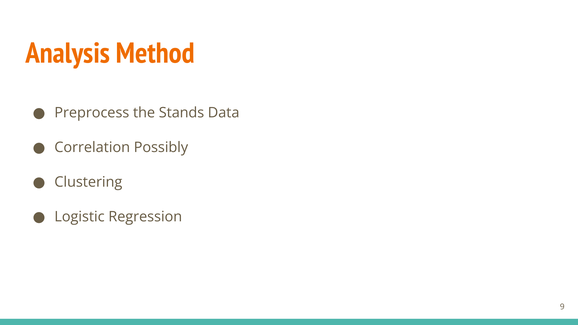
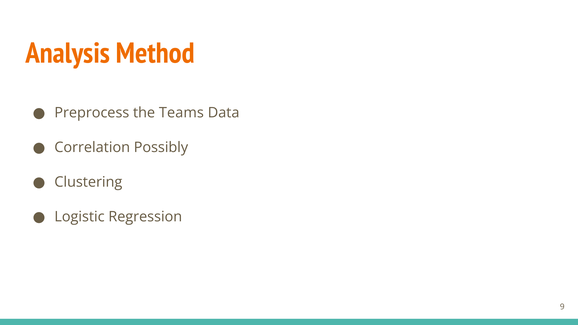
Stands: Stands -> Teams
